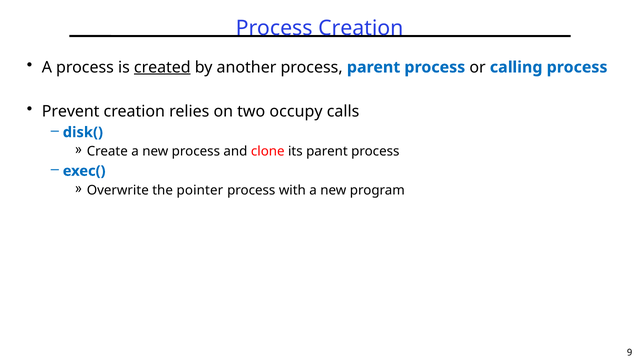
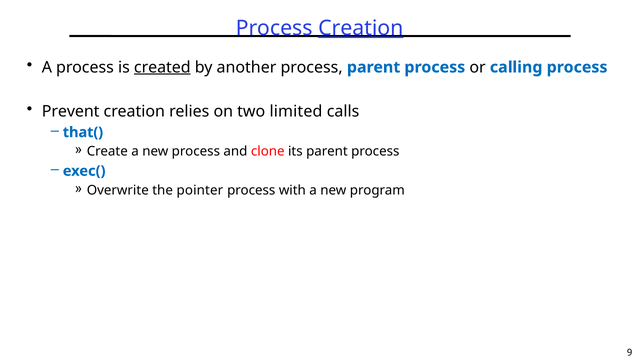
Creation at (361, 28) underline: none -> present
occupy: occupy -> limited
disk(: disk( -> that(
